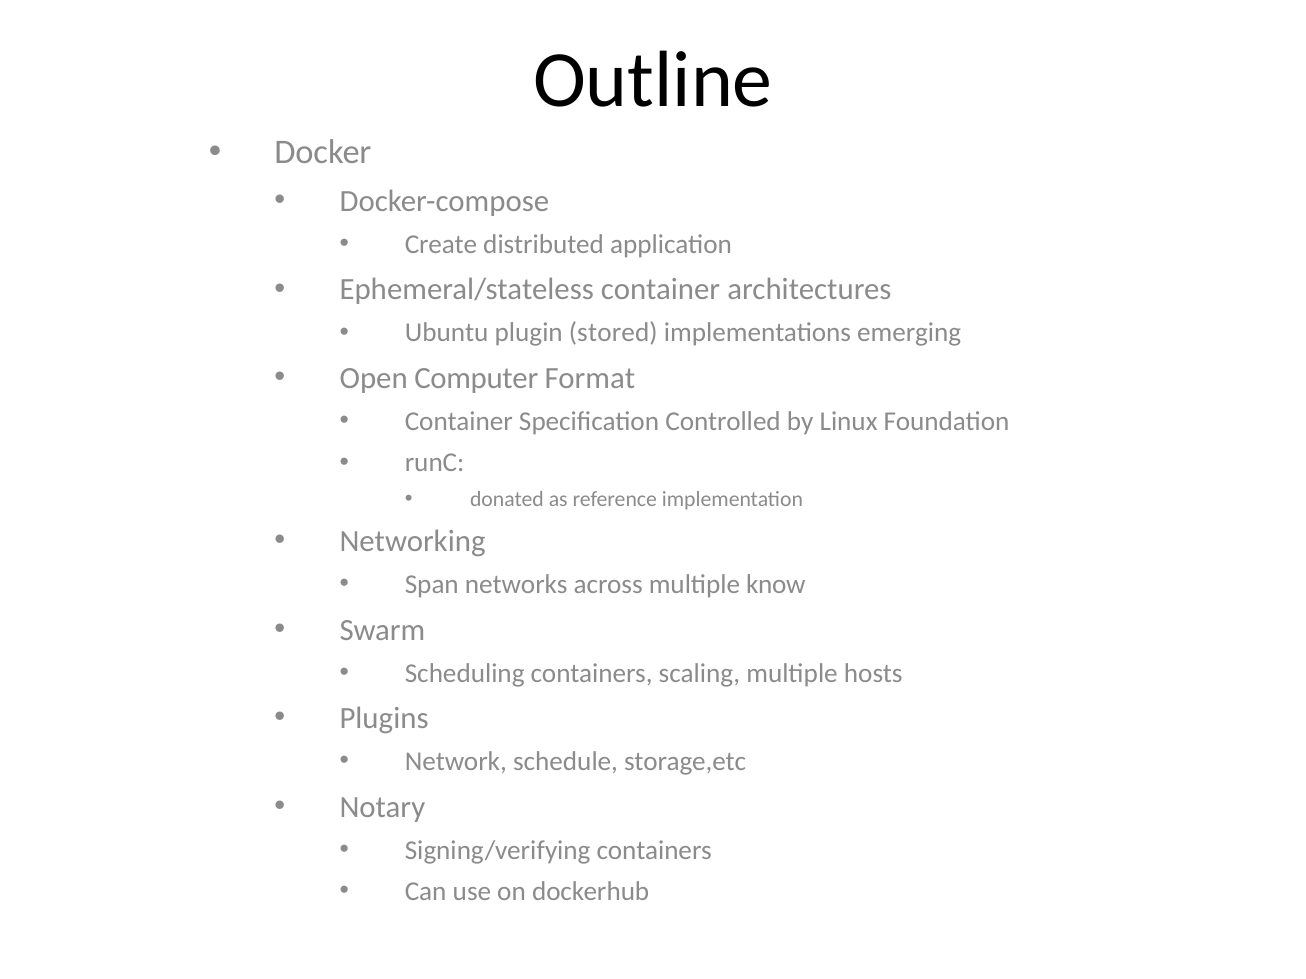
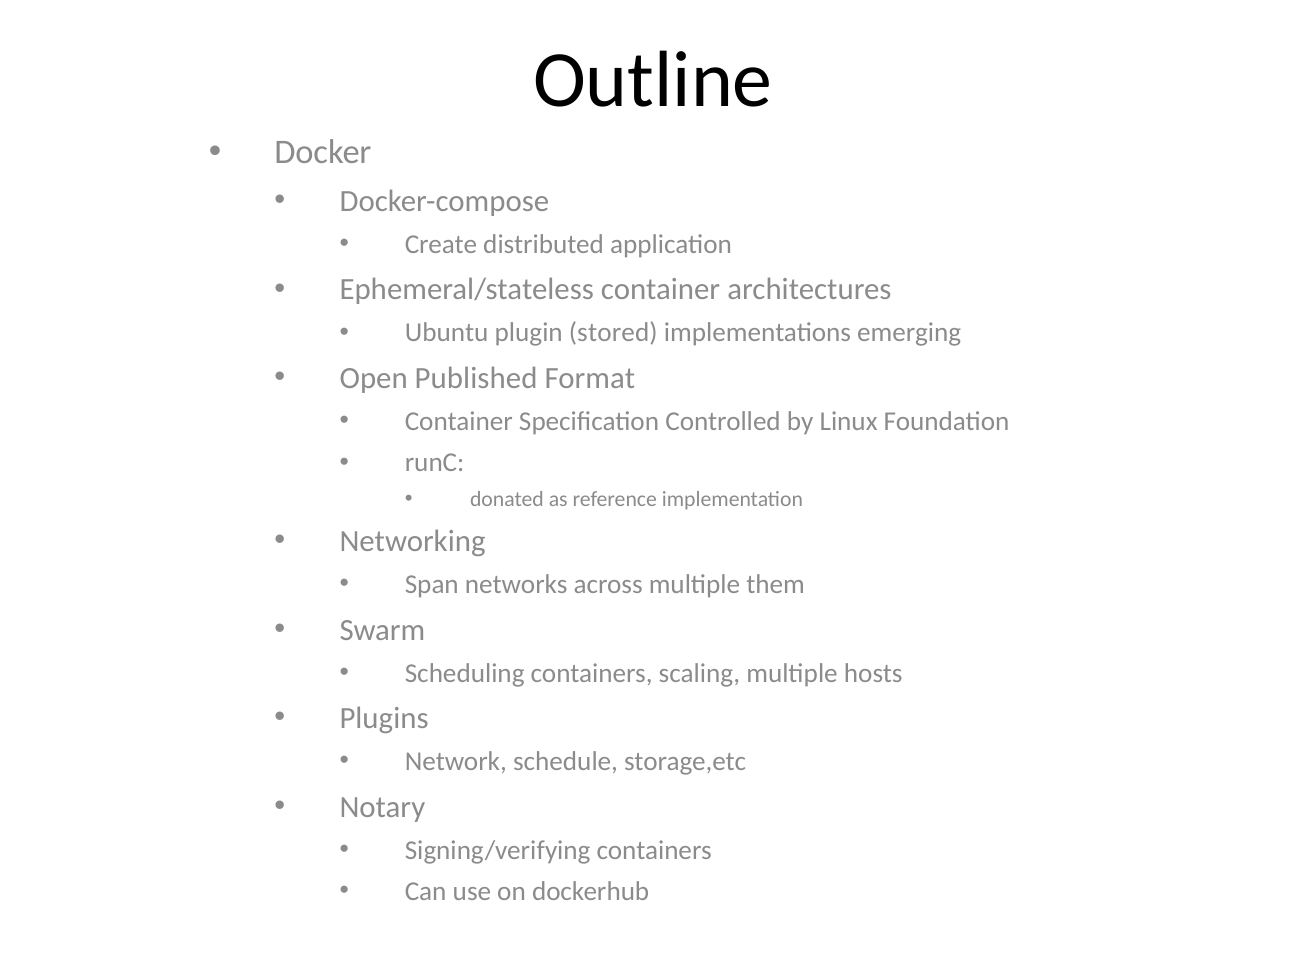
Computer: Computer -> Published
know: know -> them
